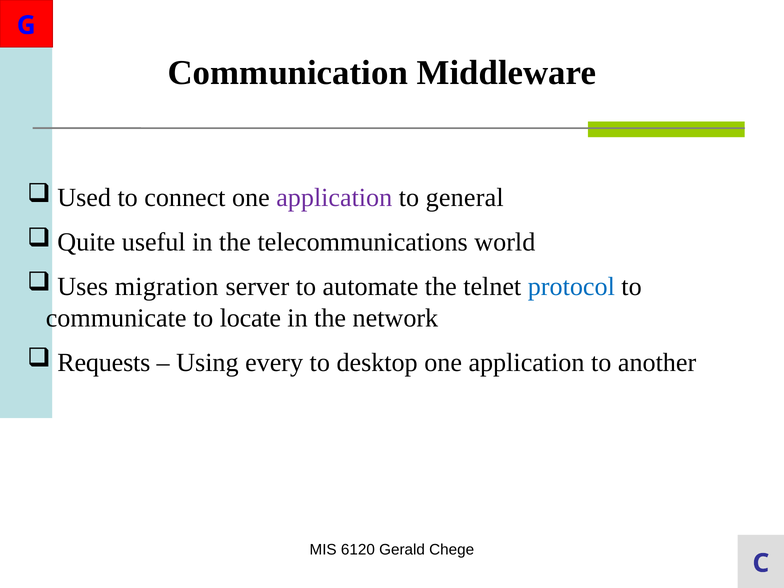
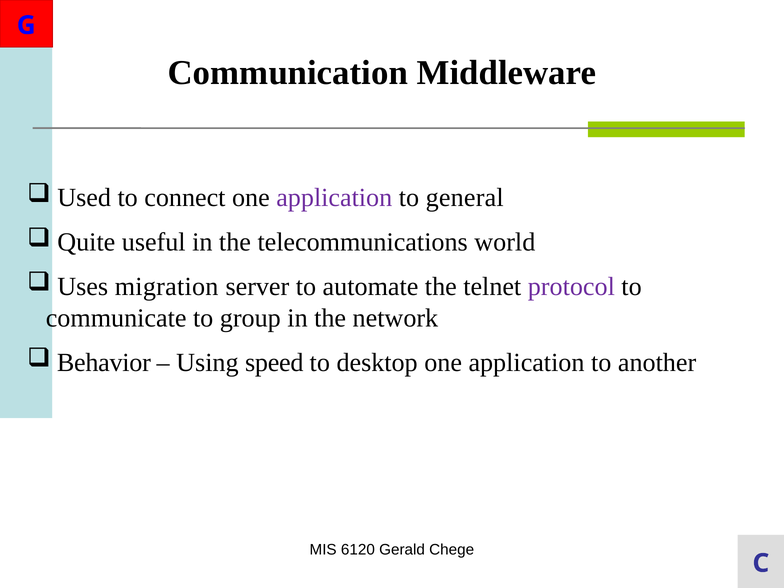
protocol colour: blue -> purple
locate: locate -> group
Requests: Requests -> Behavior
every: every -> speed
